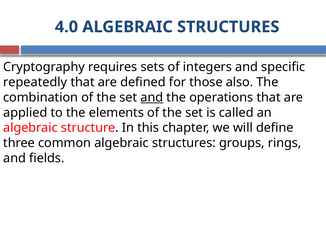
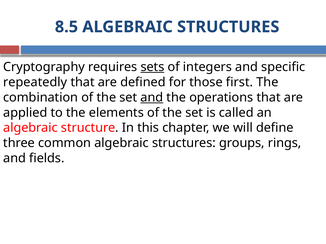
4.0: 4.0 -> 8.5
sets underline: none -> present
also: also -> first
